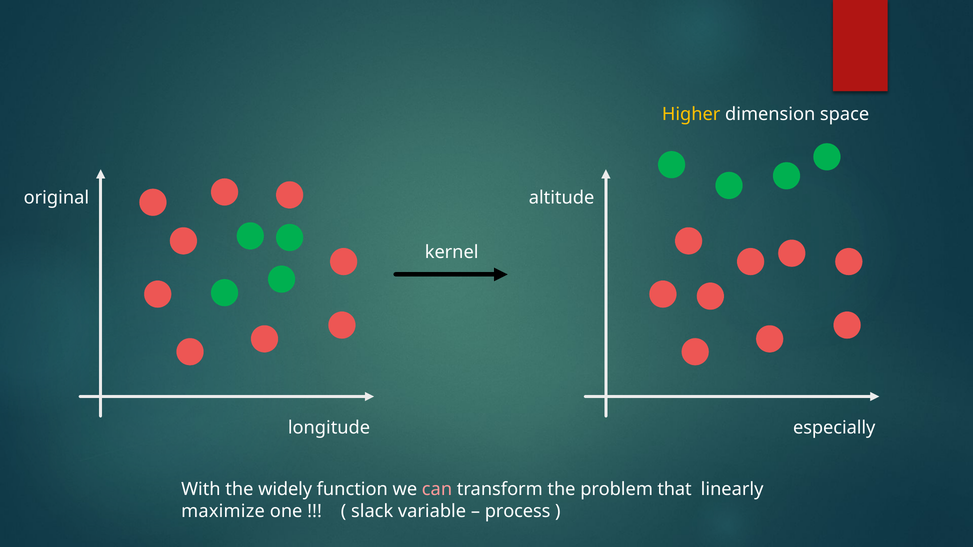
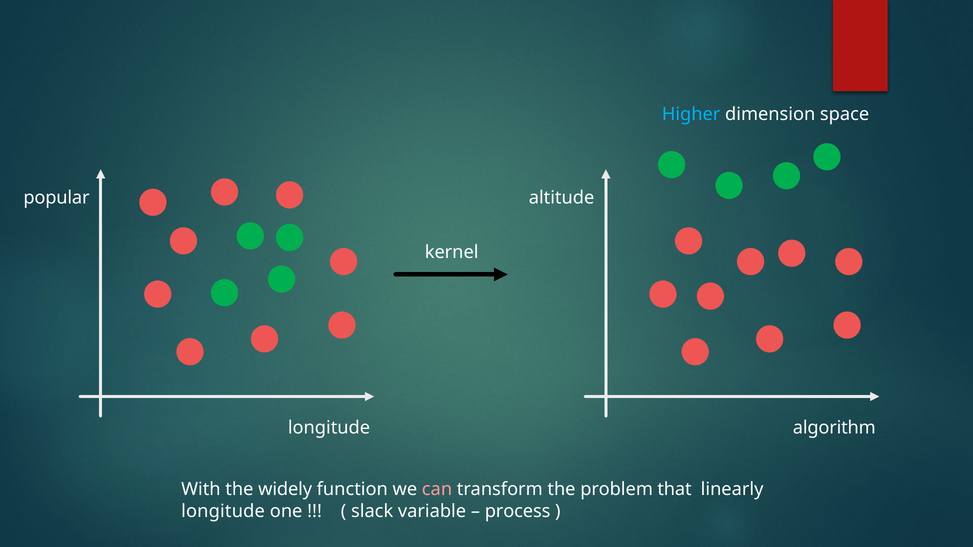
Higher colour: yellow -> light blue
original: original -> popular
especially: especially -> algorithm
maximize at (223, 511): maximize -> longitude
